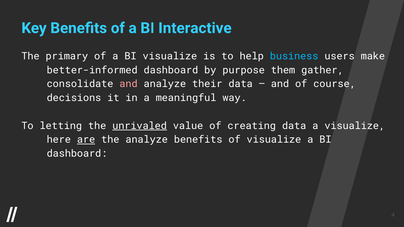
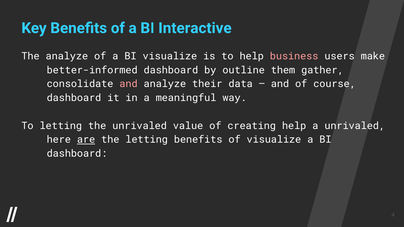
The primary: primary -> analyze
business colour: light blue -> pink
purpose: purpose -> outline
decisions at (74, 98): decisions -> dashboard
unrivaled at (140, 126) underline: present -> none
creating data: data -> help
a visualize: visualize -> unrivaled
the analyze: analyze -> letting
